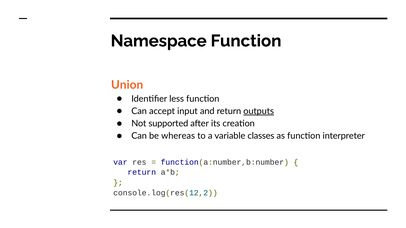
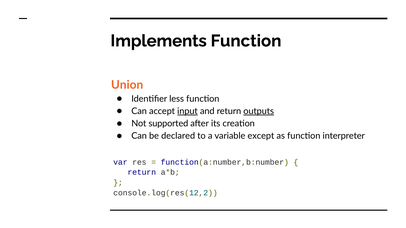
Namespace: Namespace -> Implements
input underline: none -> present
whereas: whereas -> declared
classes: classes -> except
